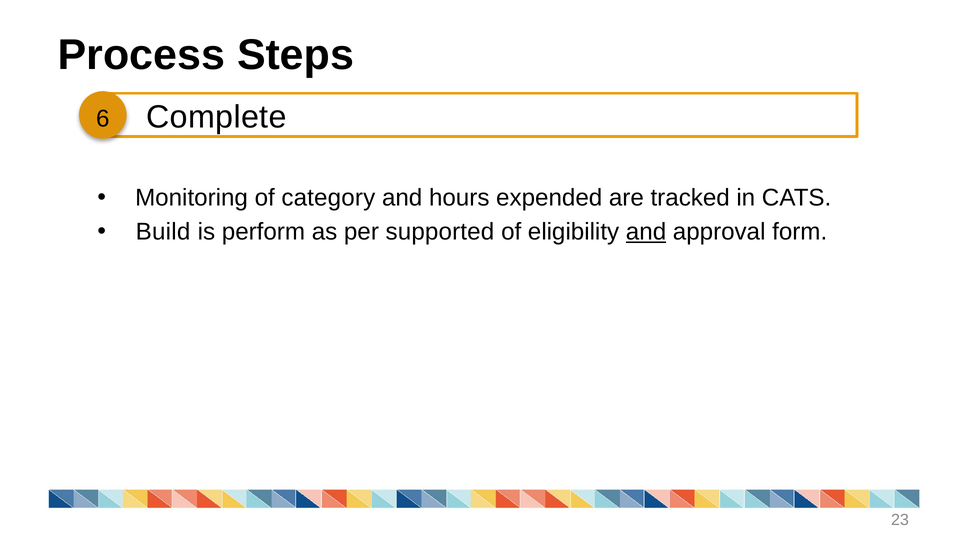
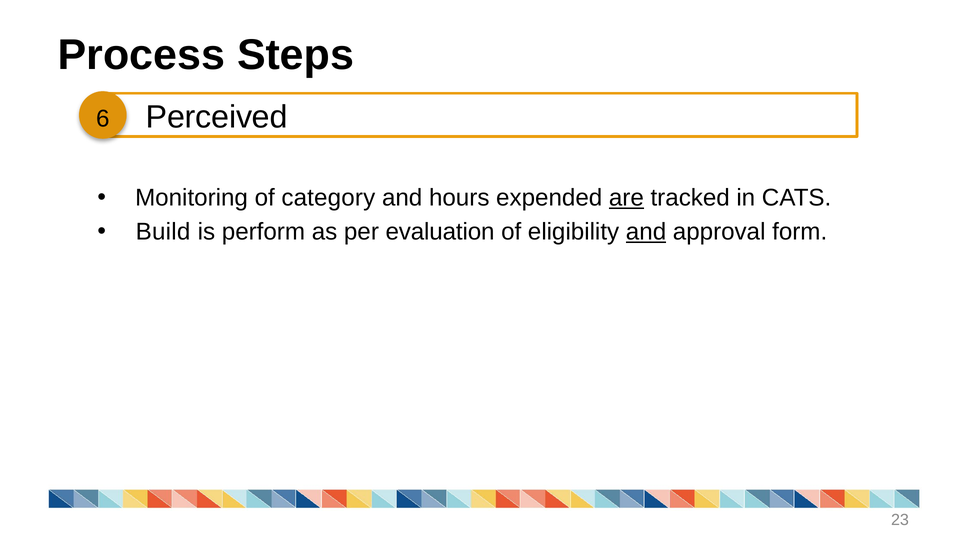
Complete: Complete -> Perceived
are underline: none -> present
supported: supported -> evaluation
